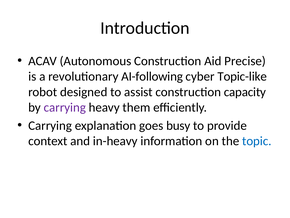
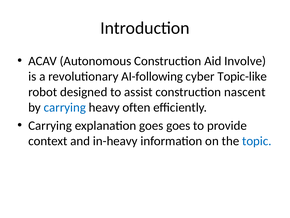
Precise: Precise -> Involve
capacity: capacity -> nascent
carrying at (65, 107) colour: purple -> blue
them: them -> often
goes busy: busy -> goes
